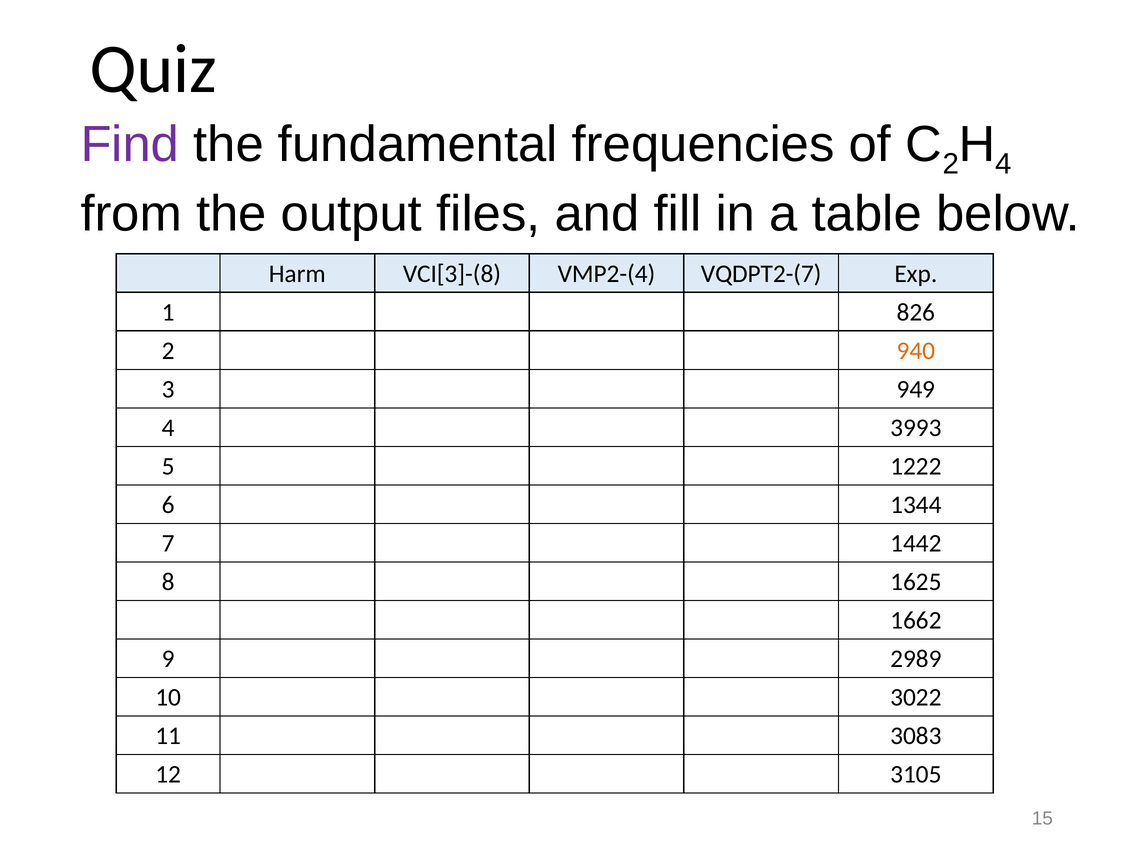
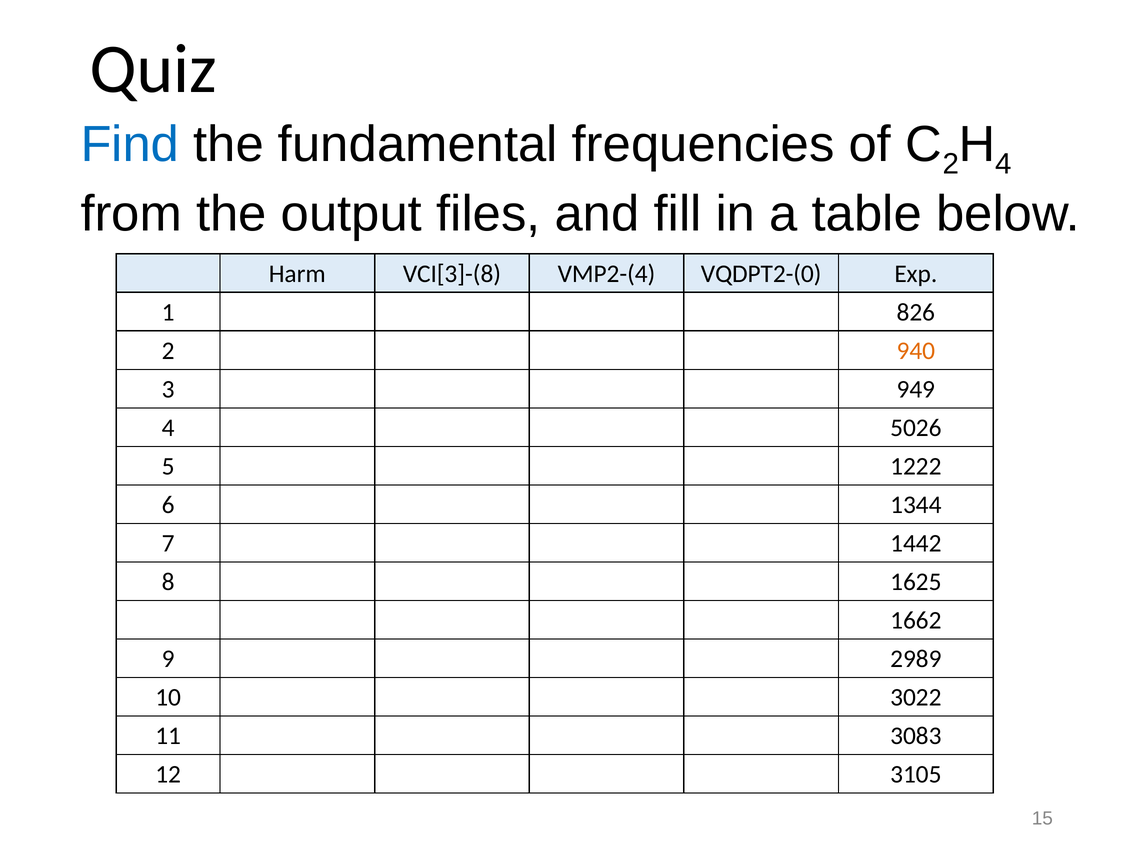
Find colour: purple -> blue
VQDPT2-(7: VQDPT2-(7 -> VQDPT2-(0
3993: 3993 -> 5026
